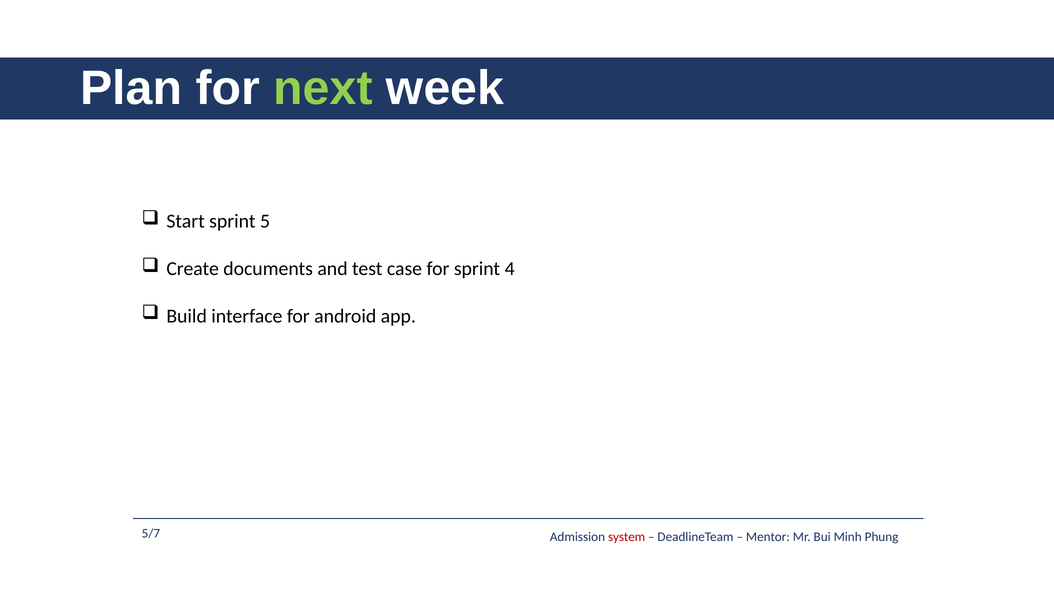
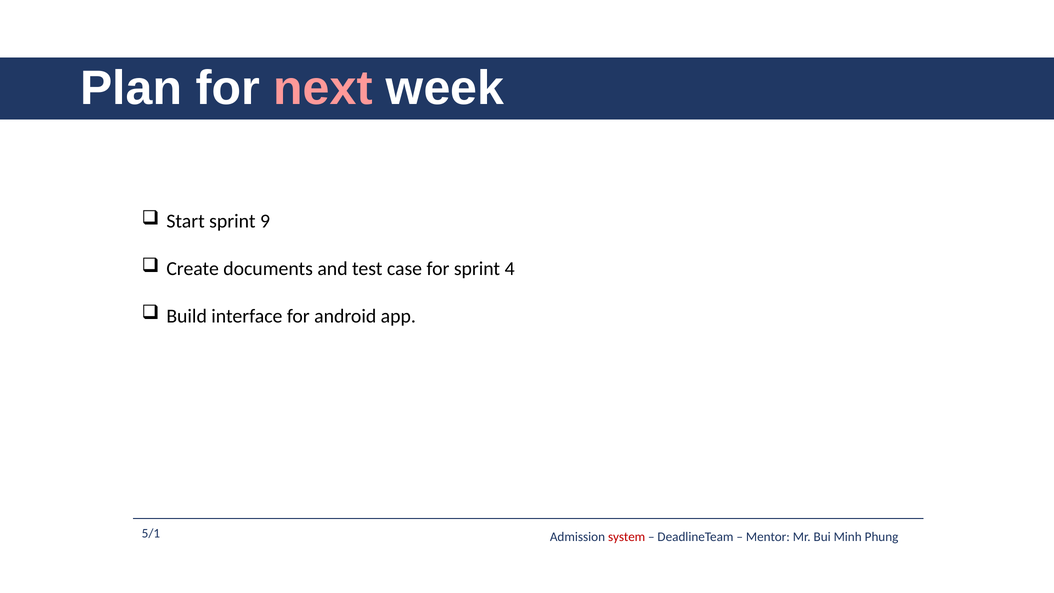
next colour: light green -> pink
5: 5 -> 9
5/7: 5/7 -> 5/1
